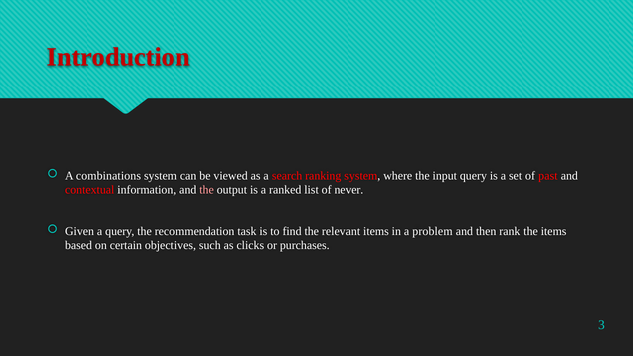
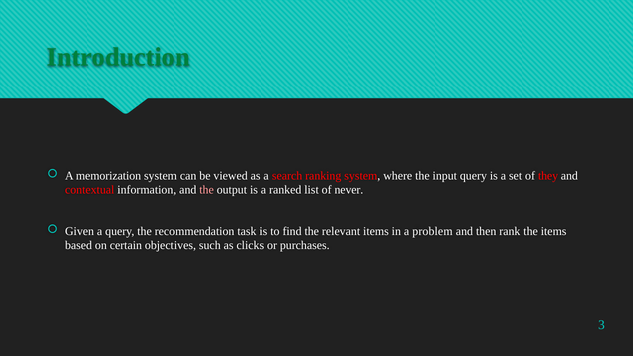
Introduction colour: red -> green
combinations: combinations -> memorization
past: past -> they
